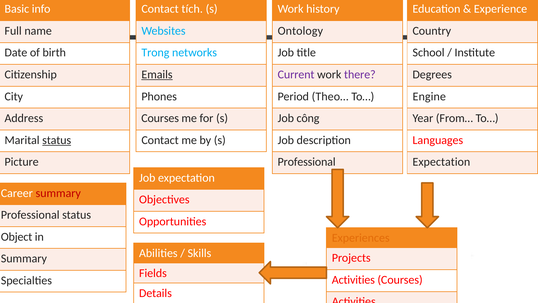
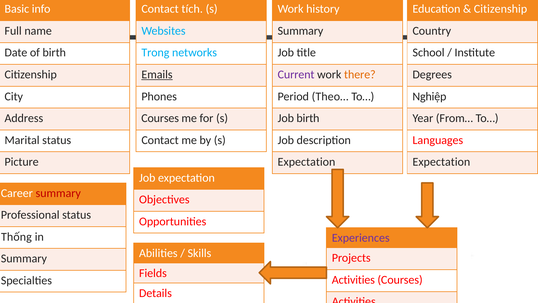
Experience at (501, 9): Experience -> Citizenship
Ontology at (300, 31): Ontology -> Summary
there colour: purple -> orange
Engine: Engine -> Nghiệp
Job công: công -> birth
status at (57, 140) underline: present -> none
Professional at (307, 162): Professional -> Expectation
Object: Object -> Thống
Experiences colour: orange -> purple
